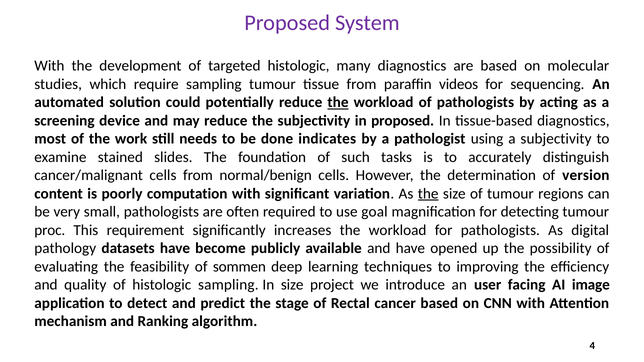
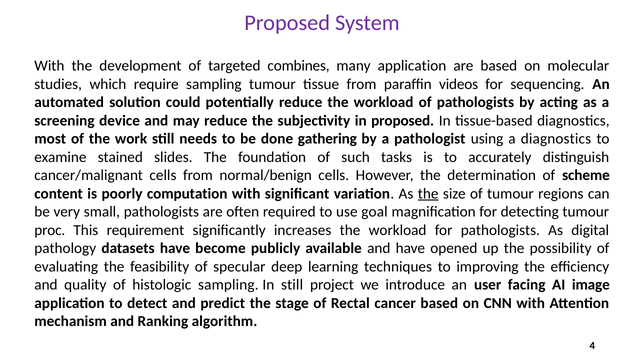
targeted histologic: histologic -> combines
many diagnostics: diagnostics -> application
the at (338, 102) underline: present -> none
indicates: indicates -> gathering
a subjectivity: subjectivity -> diagnostics
version: version -> scheme
sommen: sommen -> specular
In size: size -> still
